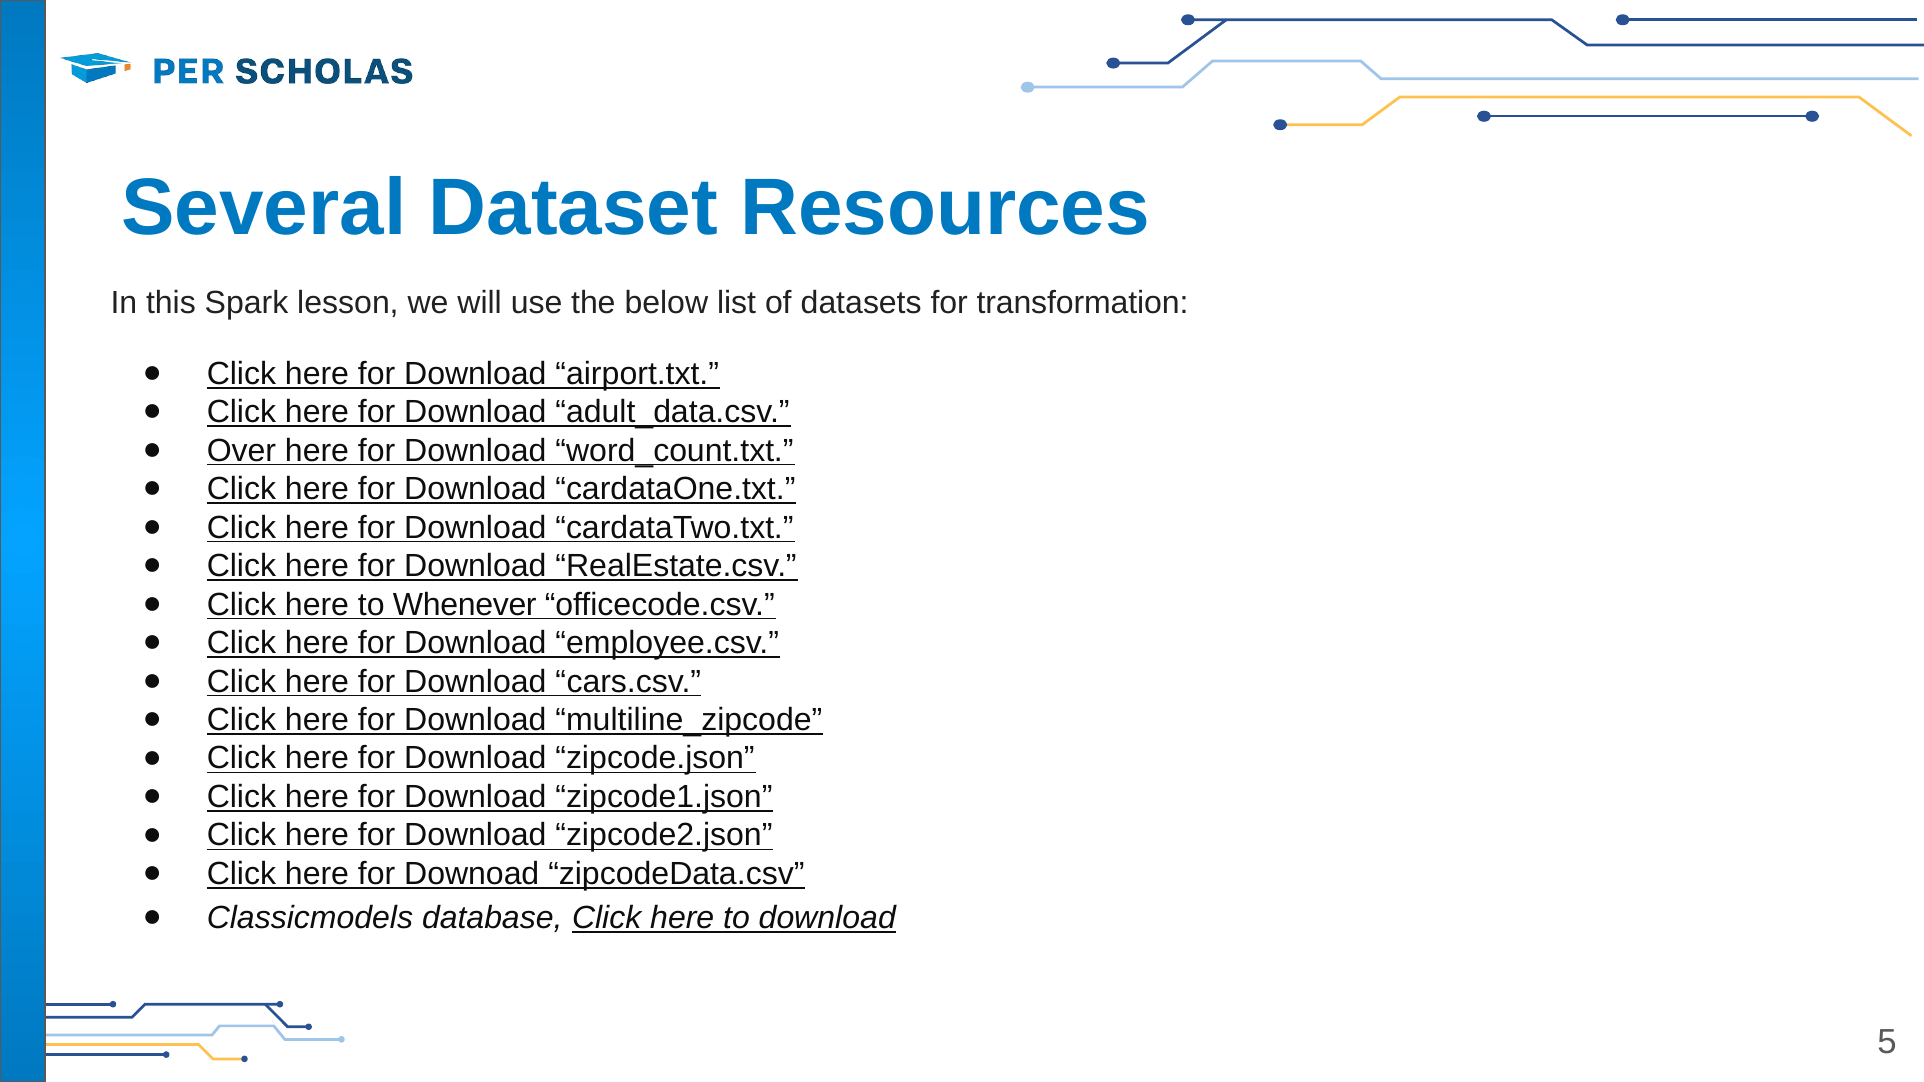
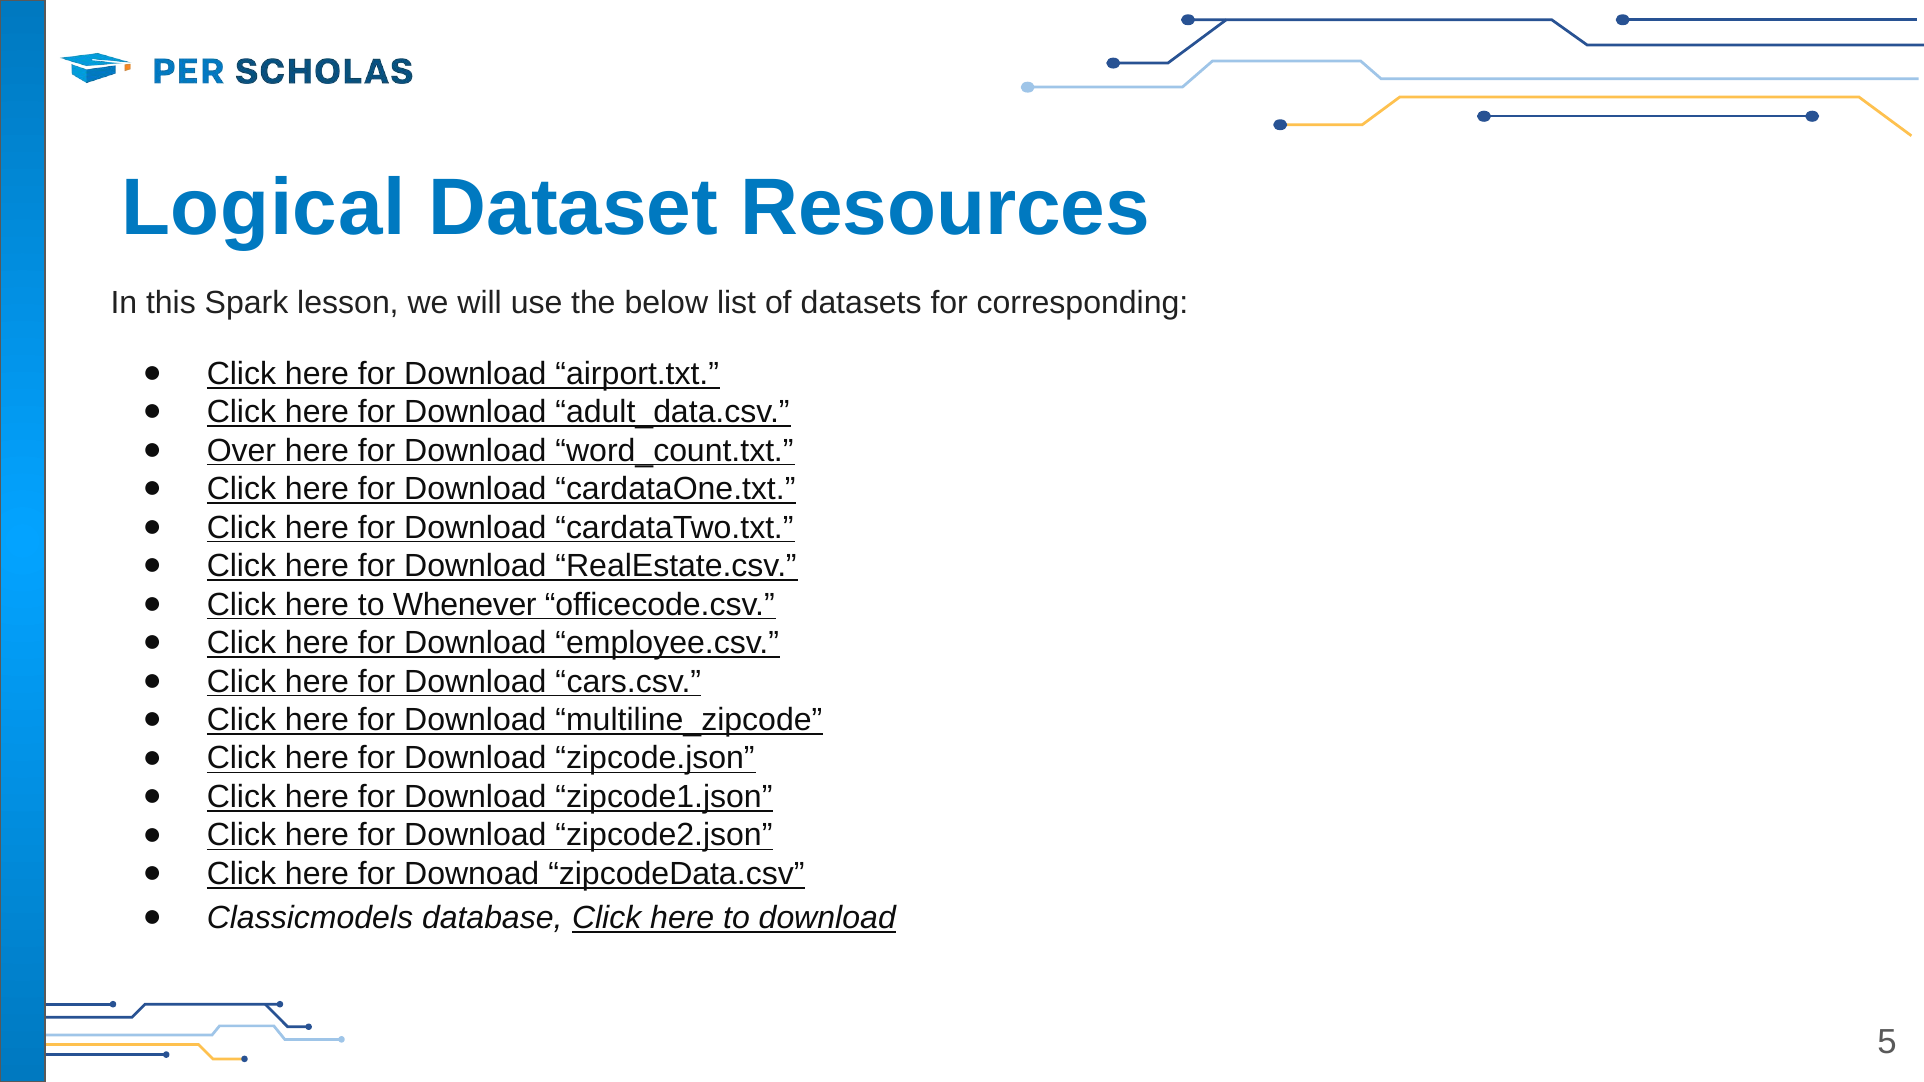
Several: Several -> Logical
transformation: transformation -> corresponding
